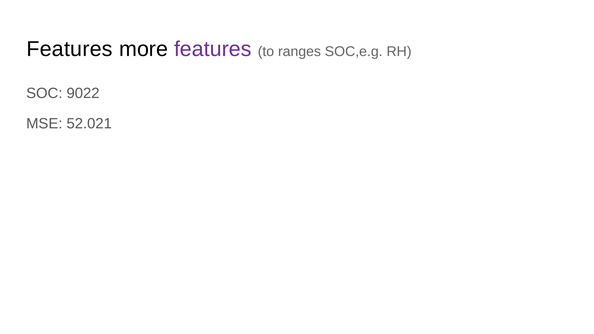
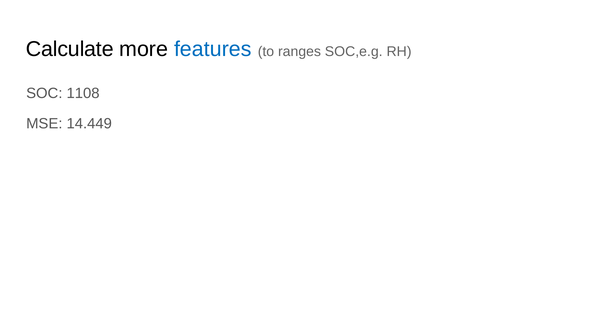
Features at (70, 49): Features -> Calculate
features at (213, 49) colour: purple -> blue
9022: 9022 -> 1108
52.021: 52.021 -> 14.449
